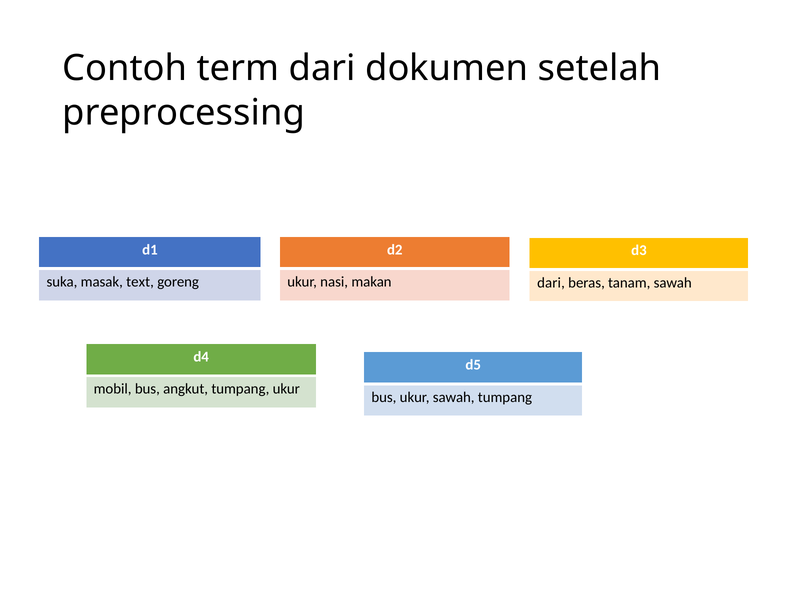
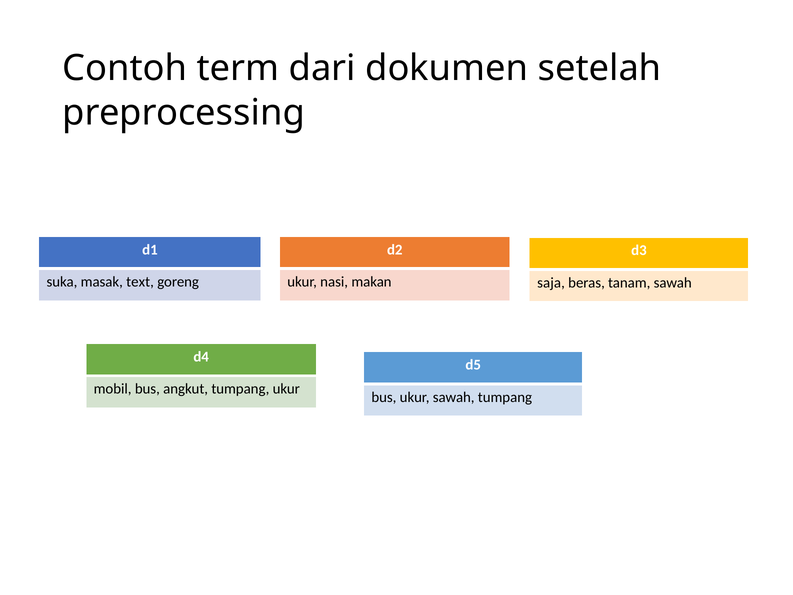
dari at (551, 283): dari -> saja
